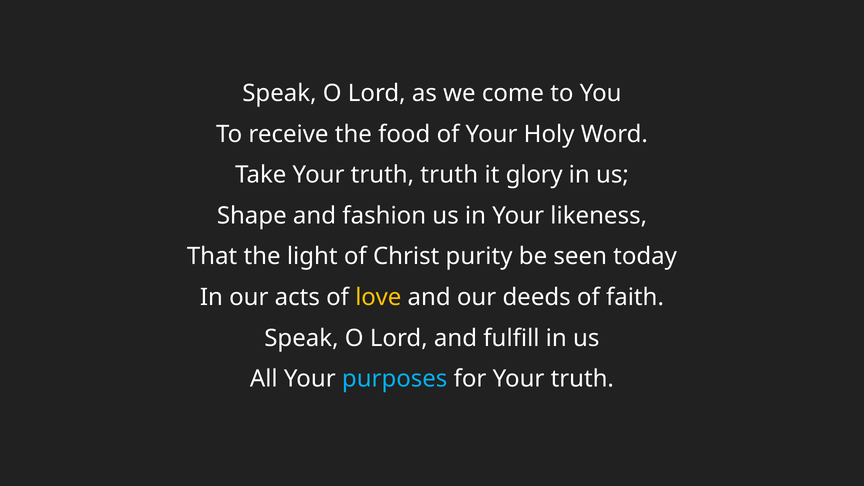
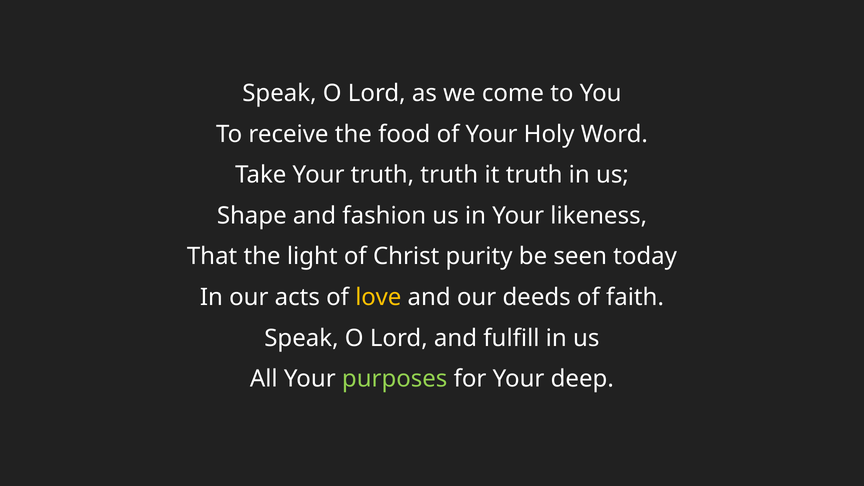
it glory: glory -> truth
purposes colour: light blue -> light green
for Your truth: truth -> deep
